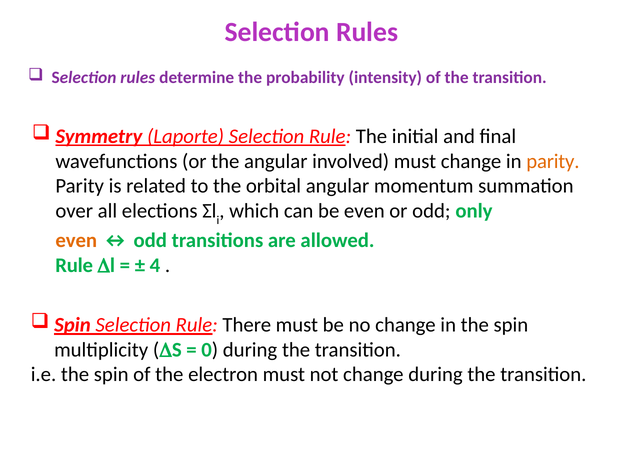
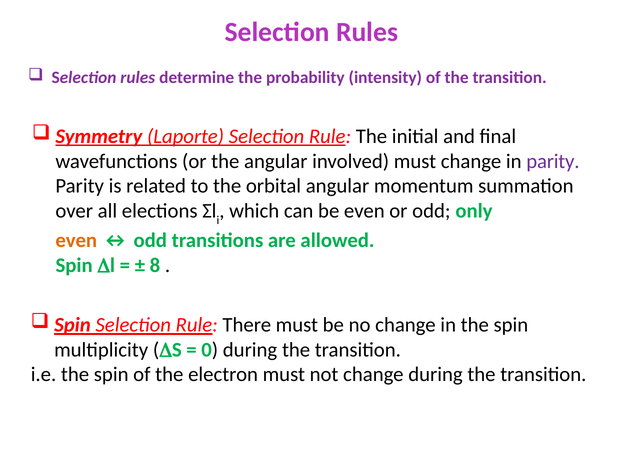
parity at (553, 161) colour: orange -> purple
Rule at (74, 265): Rule -> Spin
4: 4 -> 8
